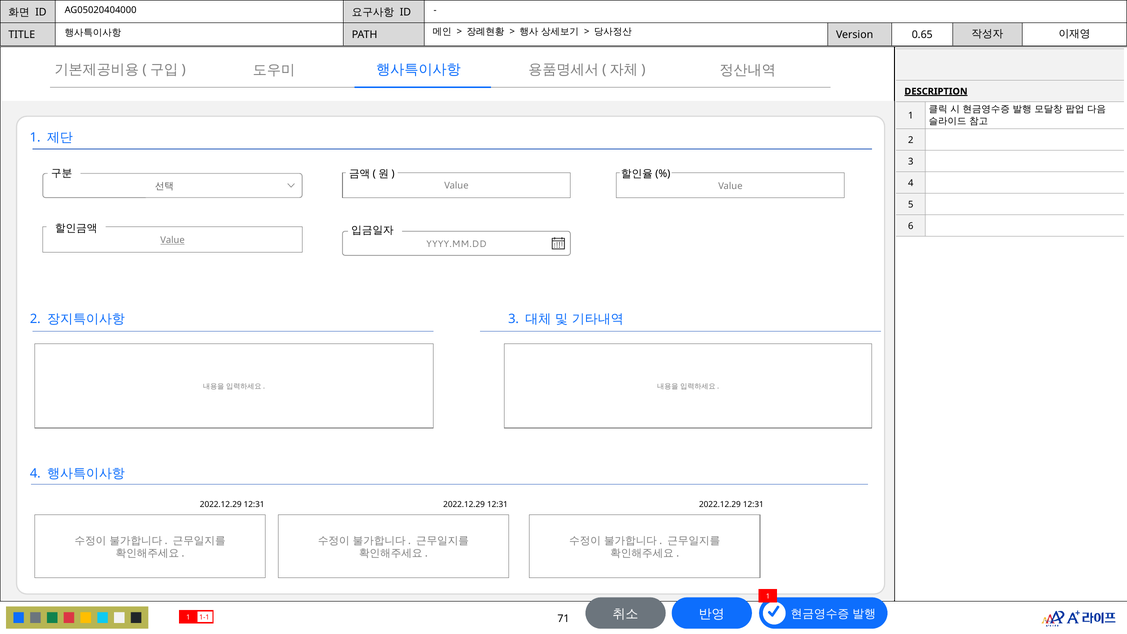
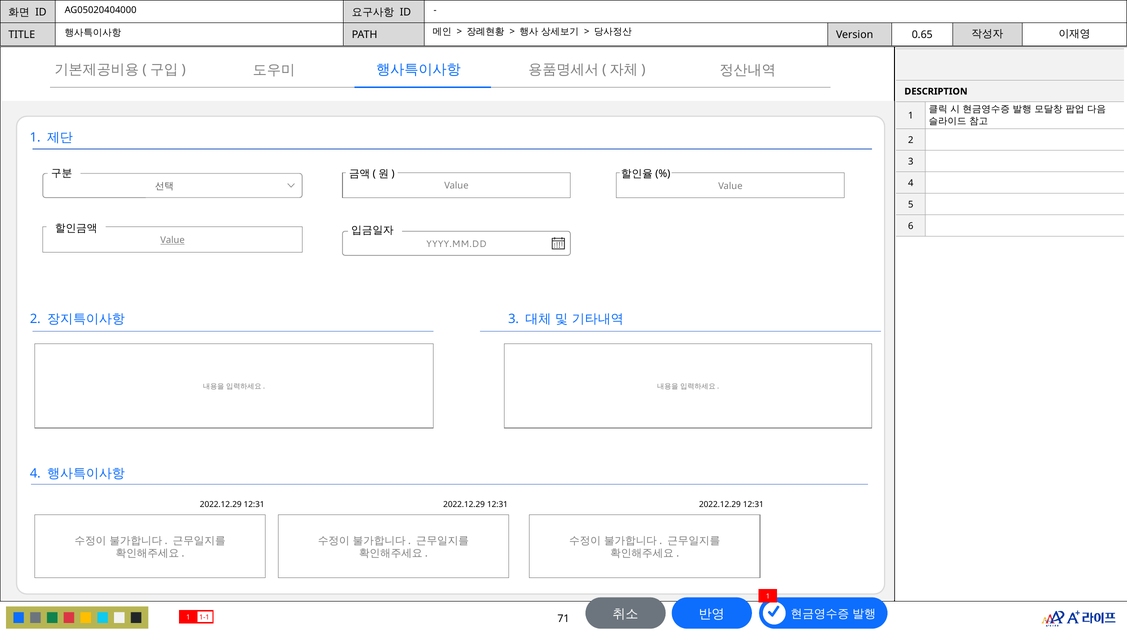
DESCRIPTION underline: present -> none
